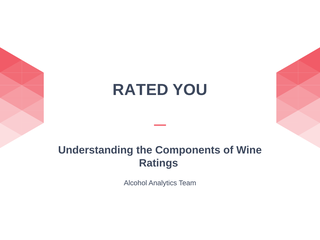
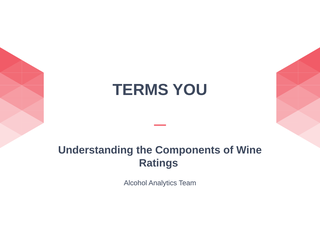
RATED: RATED -> TERMS
